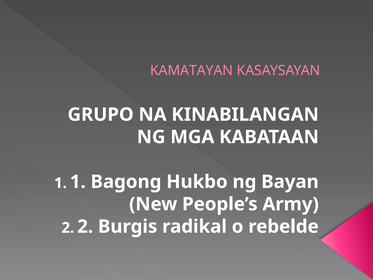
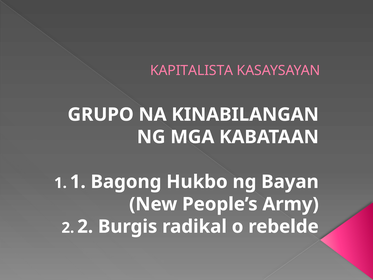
KAMATAYAN: KAMATAYAN -> KAPITALISTA
